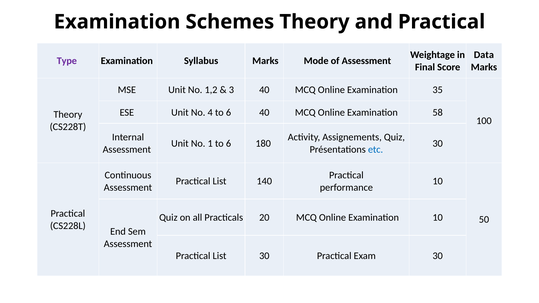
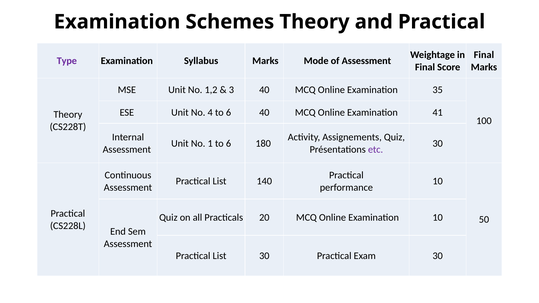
Data at (484, 55): Data -> Final
58: 58 -> 41
etc colour: blue -> purple
